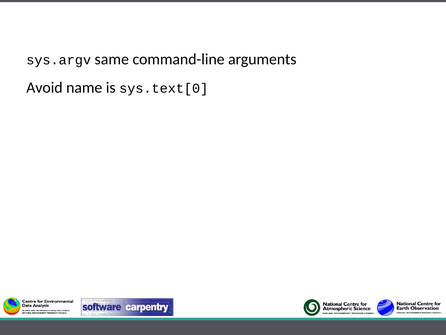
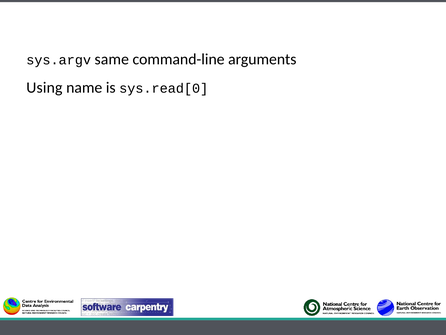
Avoid: Avoid -> Using
sys.text[0: sys.text[0 -> sys.read[0
